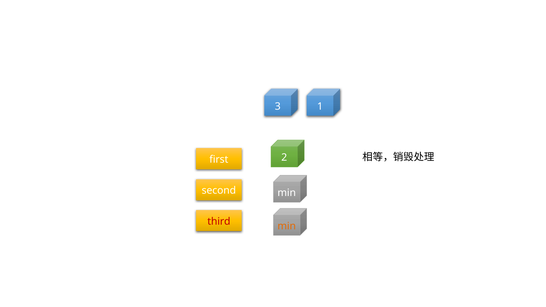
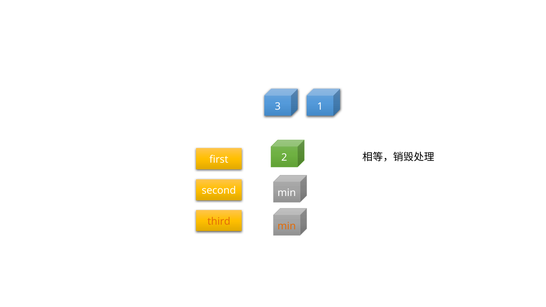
third colour: red -> orange
